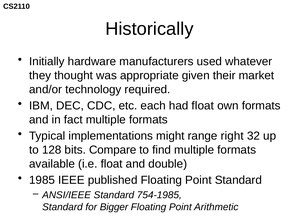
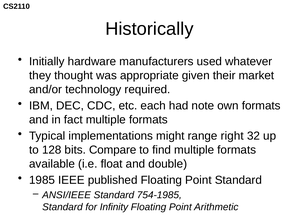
had float: float -> note
Bigger: Bigger -> Infinity
